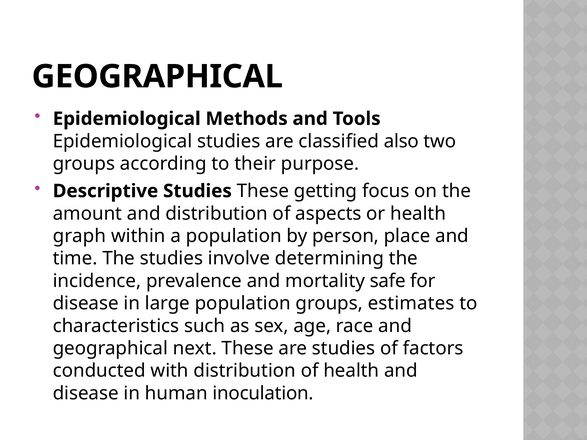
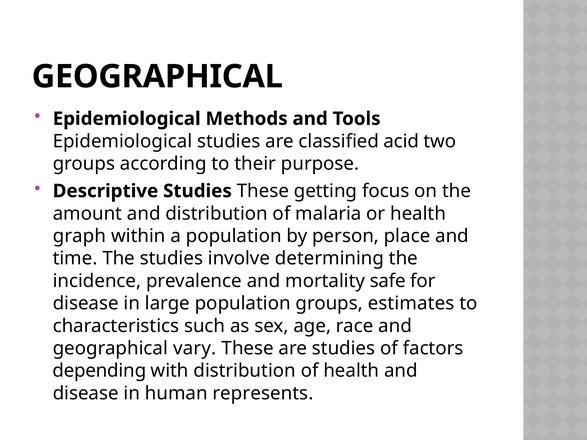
also: also -> acid
aspects: aspects -> malaria
next: next -> vary
conducted: conducted -> depending
inoculation: inoculation -> represents
